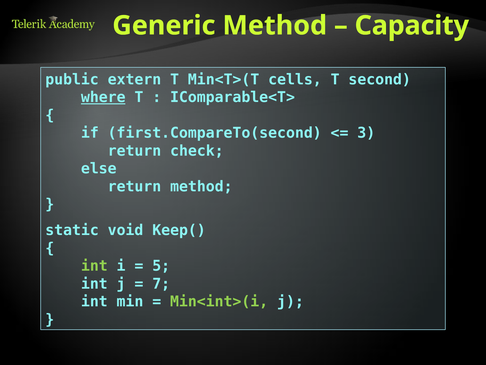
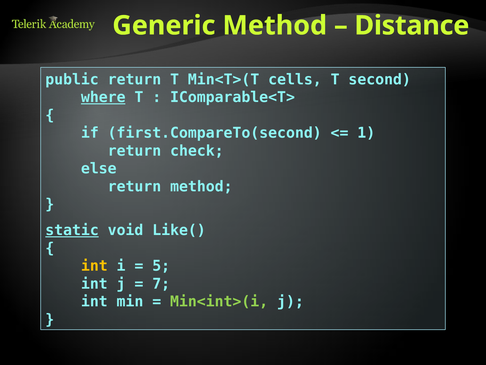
Capacity: Capacity -> Distance
public extern: extern -> return
3: 3 -> 1
static underline: none -> present
Keep(: Keep( -> Like(
int at (94, 266) colour: light green -> yellow
